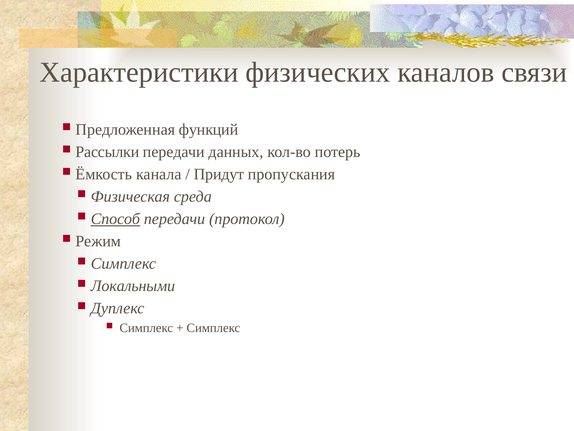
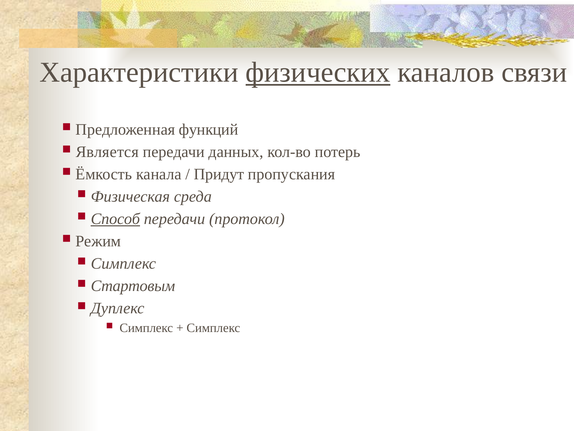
физических underline: none -> present
Рассылки: Рассылки -> Является
Локальными: Локальными -> Стартовым
